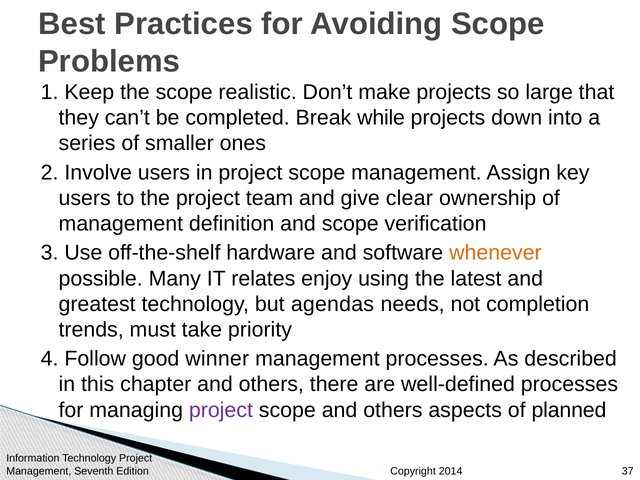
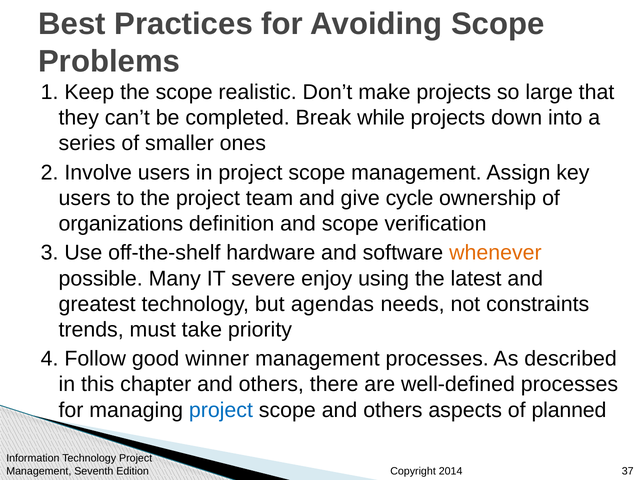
clear: clear -> cycle
management at (121, 224): management -> organizations
relates: relates -> severe
completion: completion -> constraints
project at (221, 410) colour: purple -> blue
